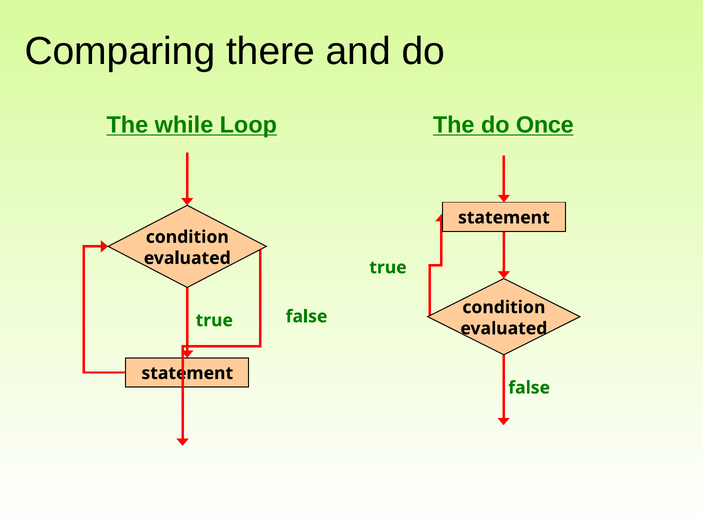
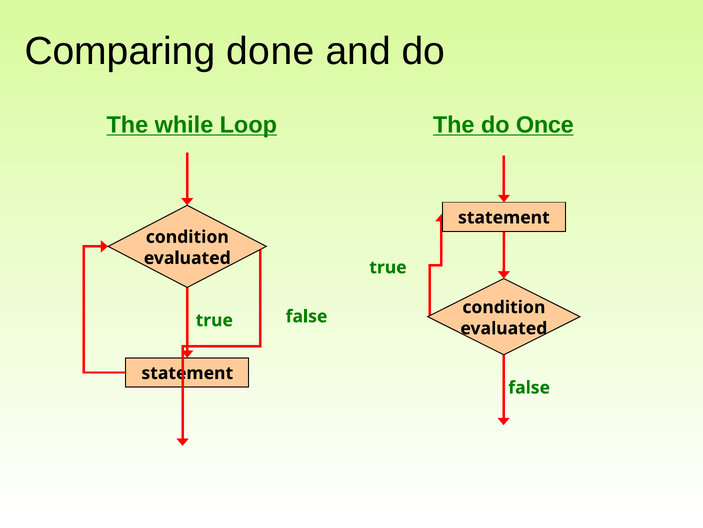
there: there -> done
